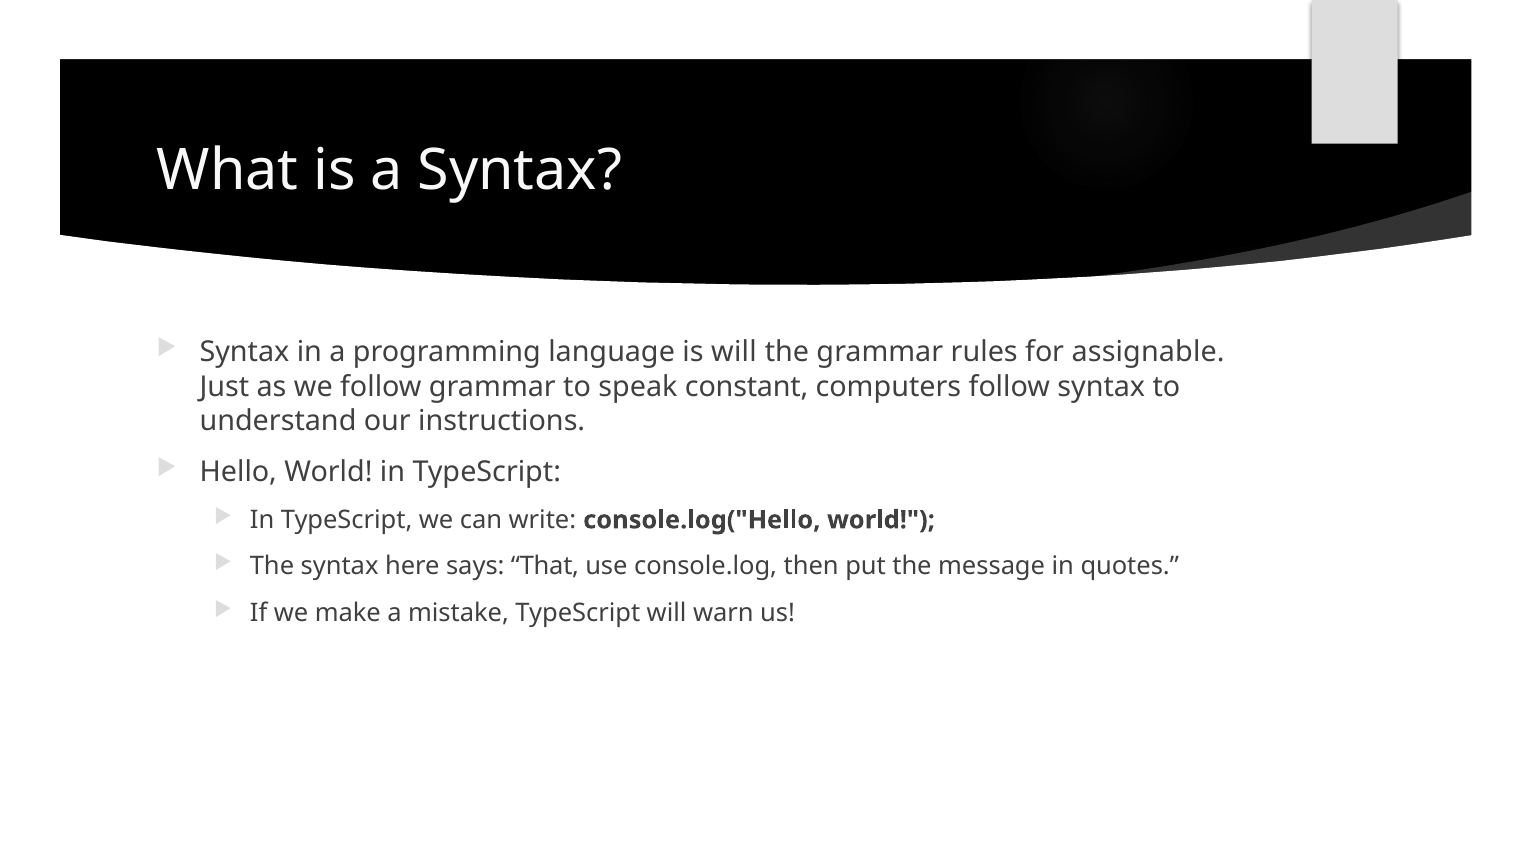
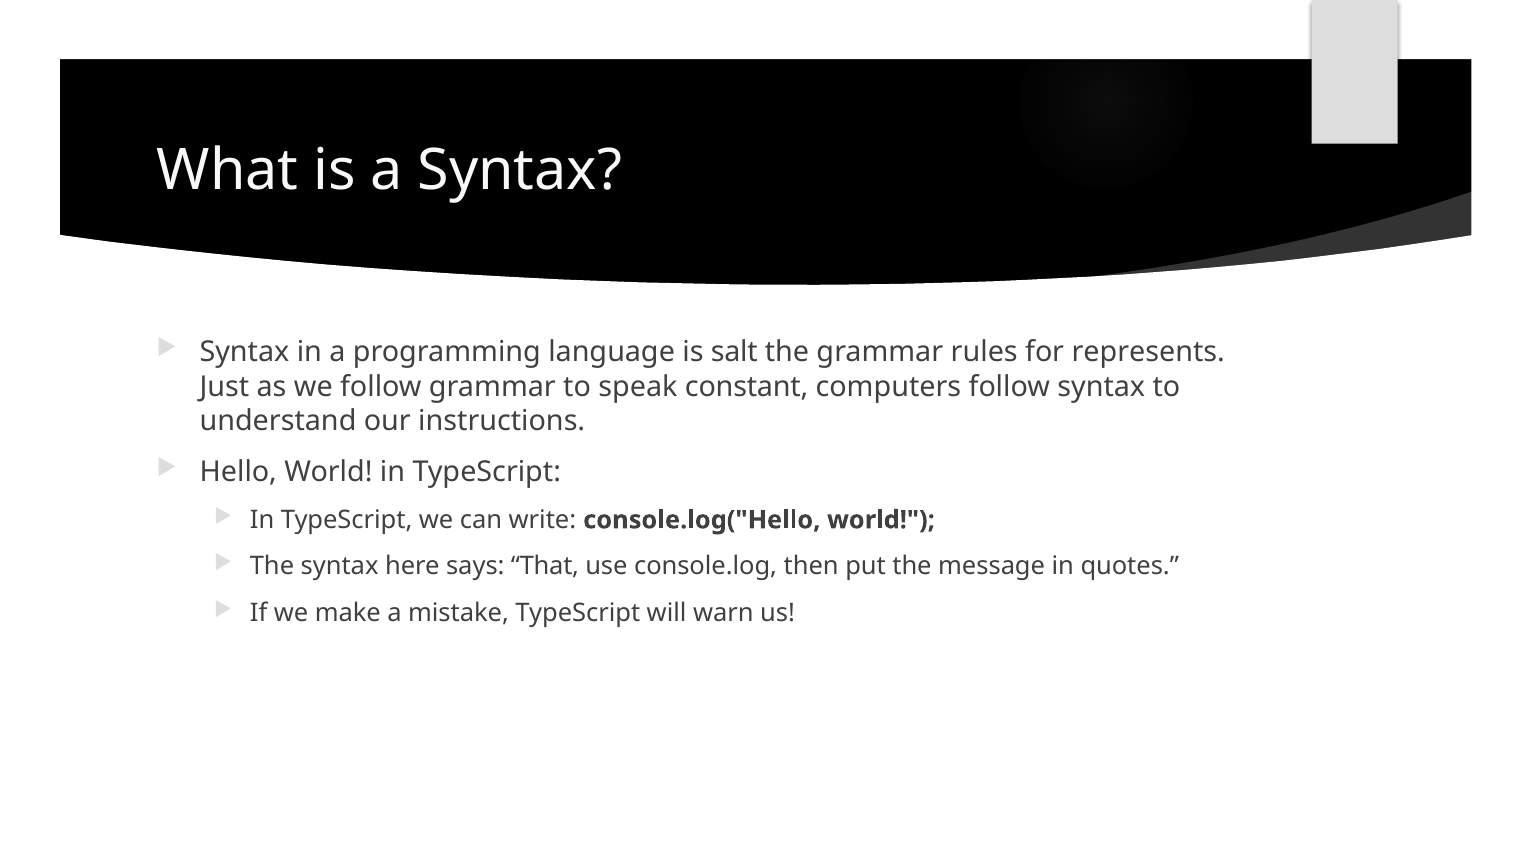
is will: will -> salt
assignable: assignable -> represents
